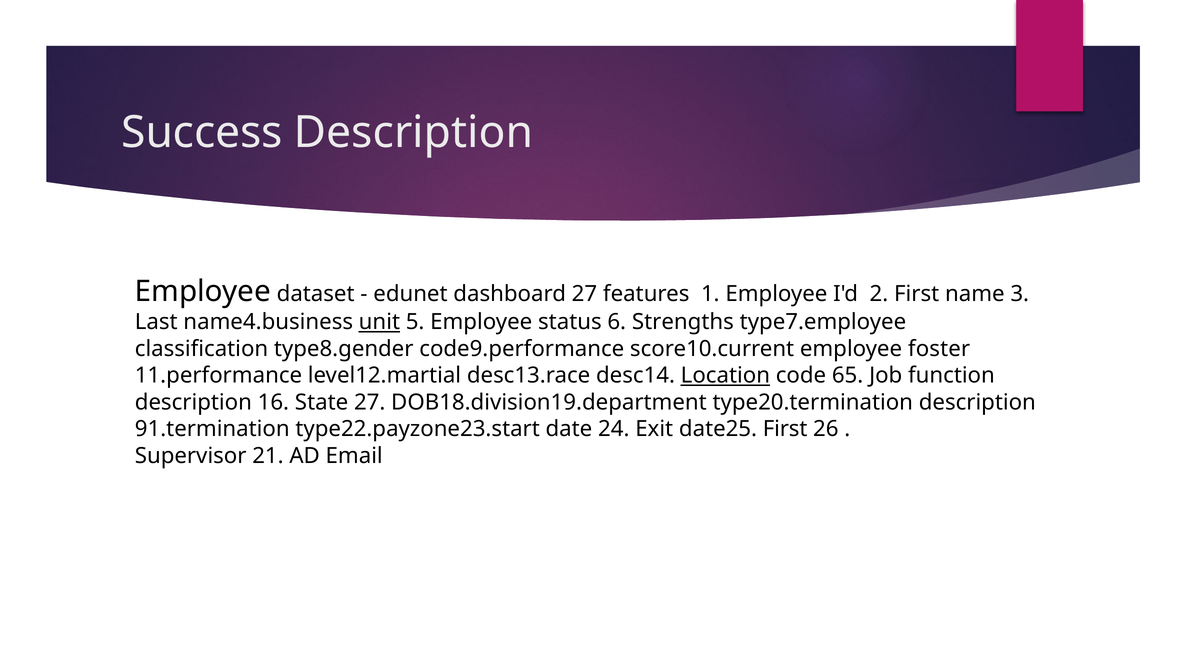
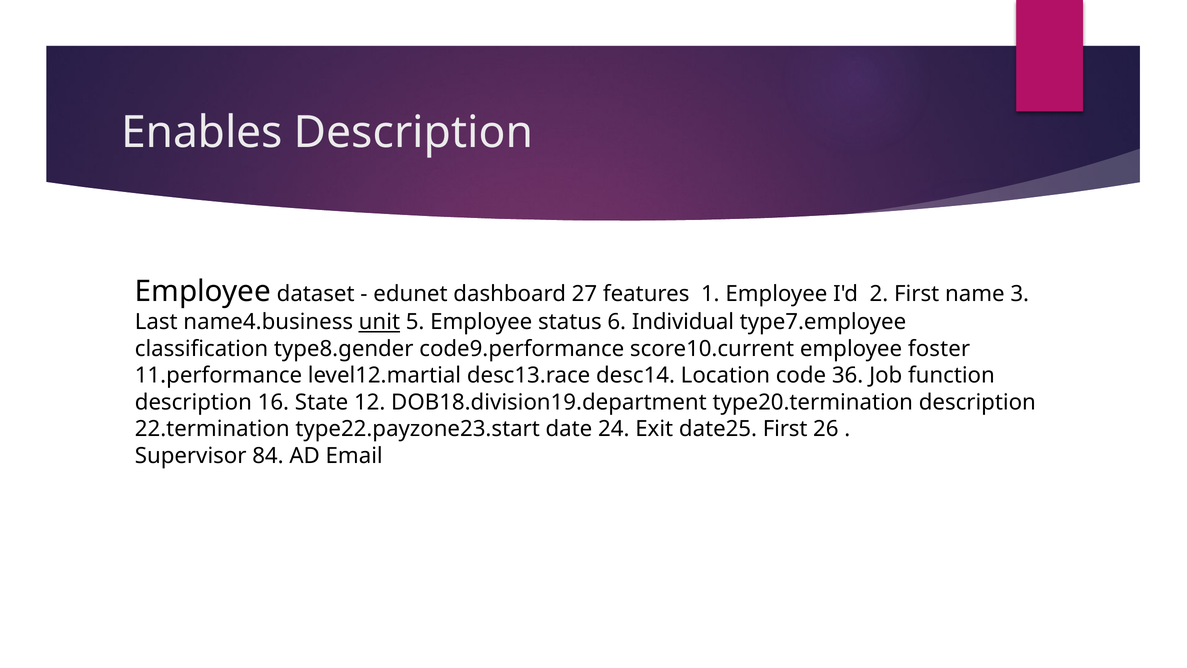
Success: Success -> Enables
Strengths: Strengths -> Individual
Location underline: present -> none
65: 65 -> 36
State 27: 27 -> 12
91.termination: 91.termination -> 22.termination
21: 21 -> 84
